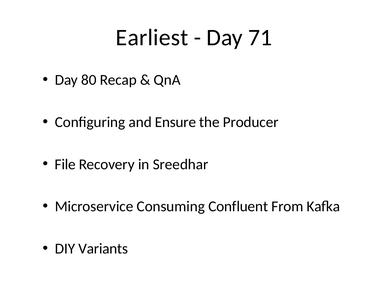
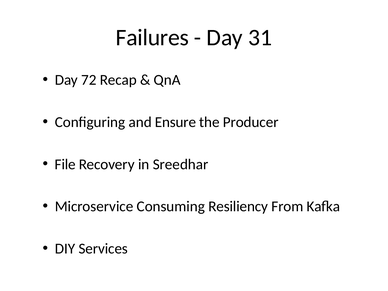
Earliest: Earliest -> Failures
71: 71 -> 31
80: 80 -> 72
Confluent: Confluent -> Resiliency
Variants: Variants -> Services
